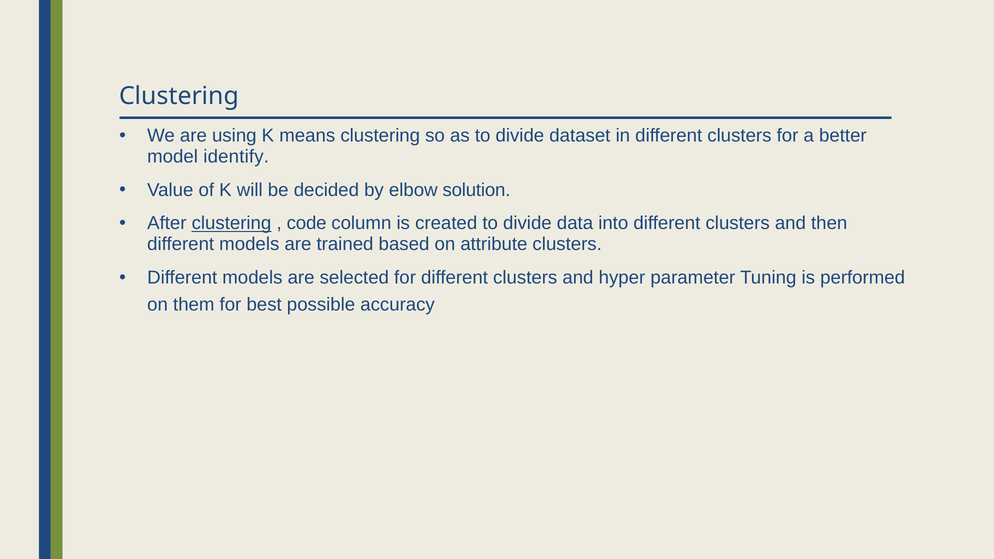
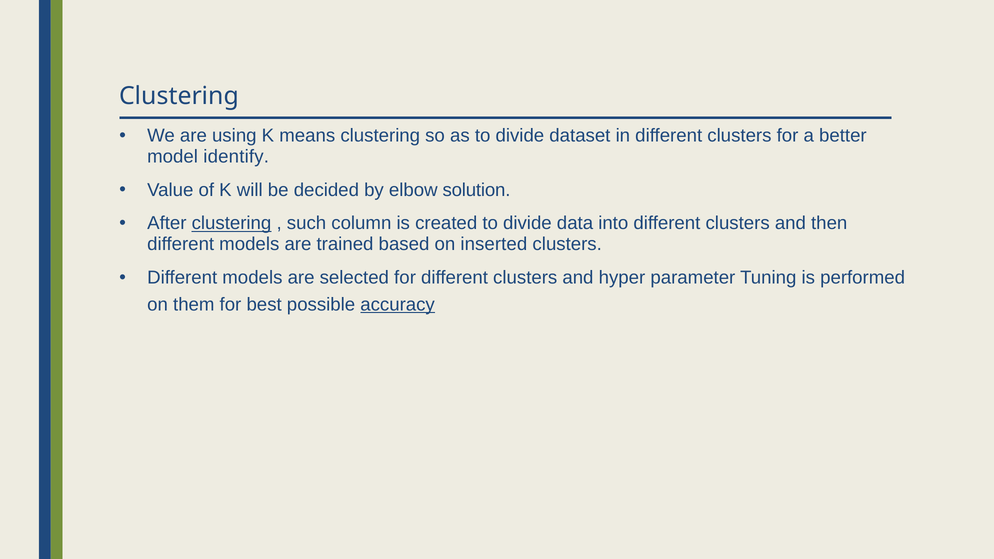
code: code -> such
attribute: attribute -> inserted
accuracy underline: none -> present
